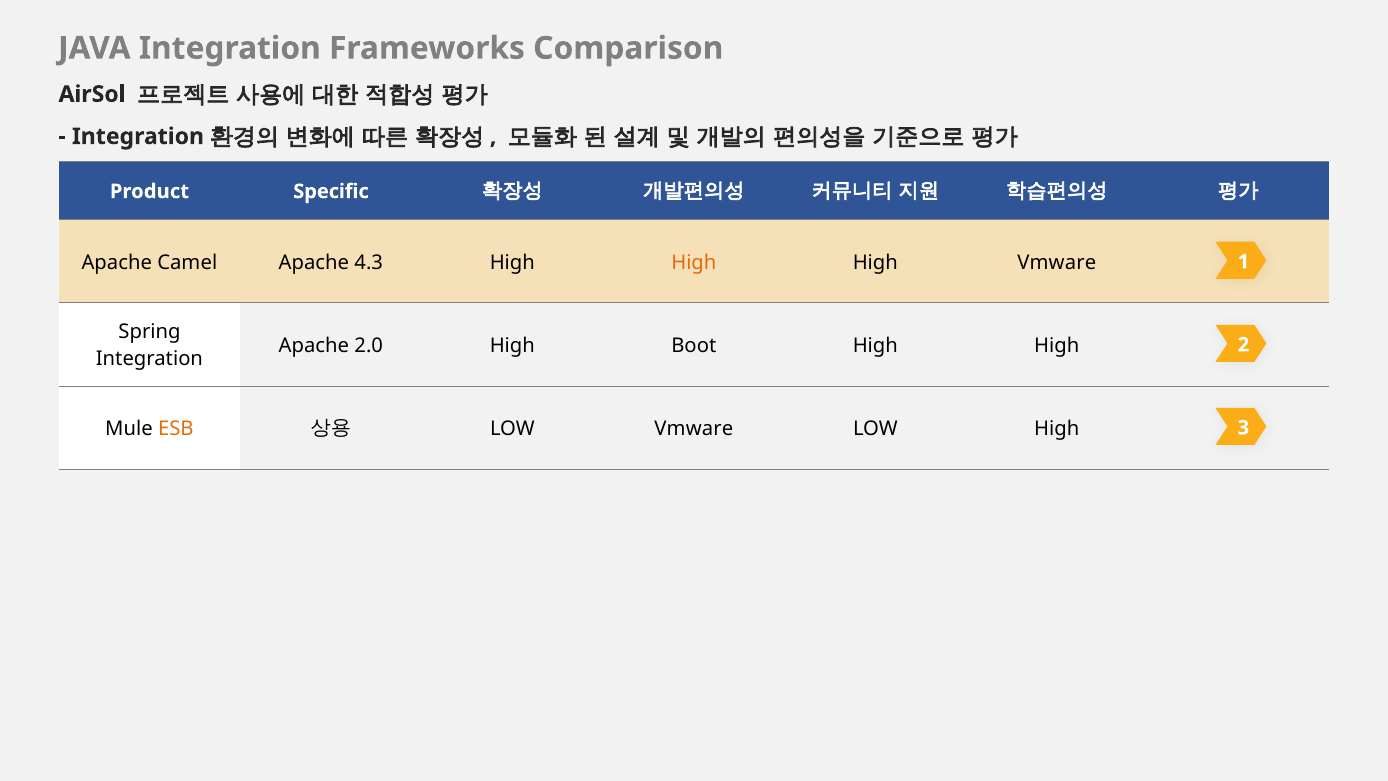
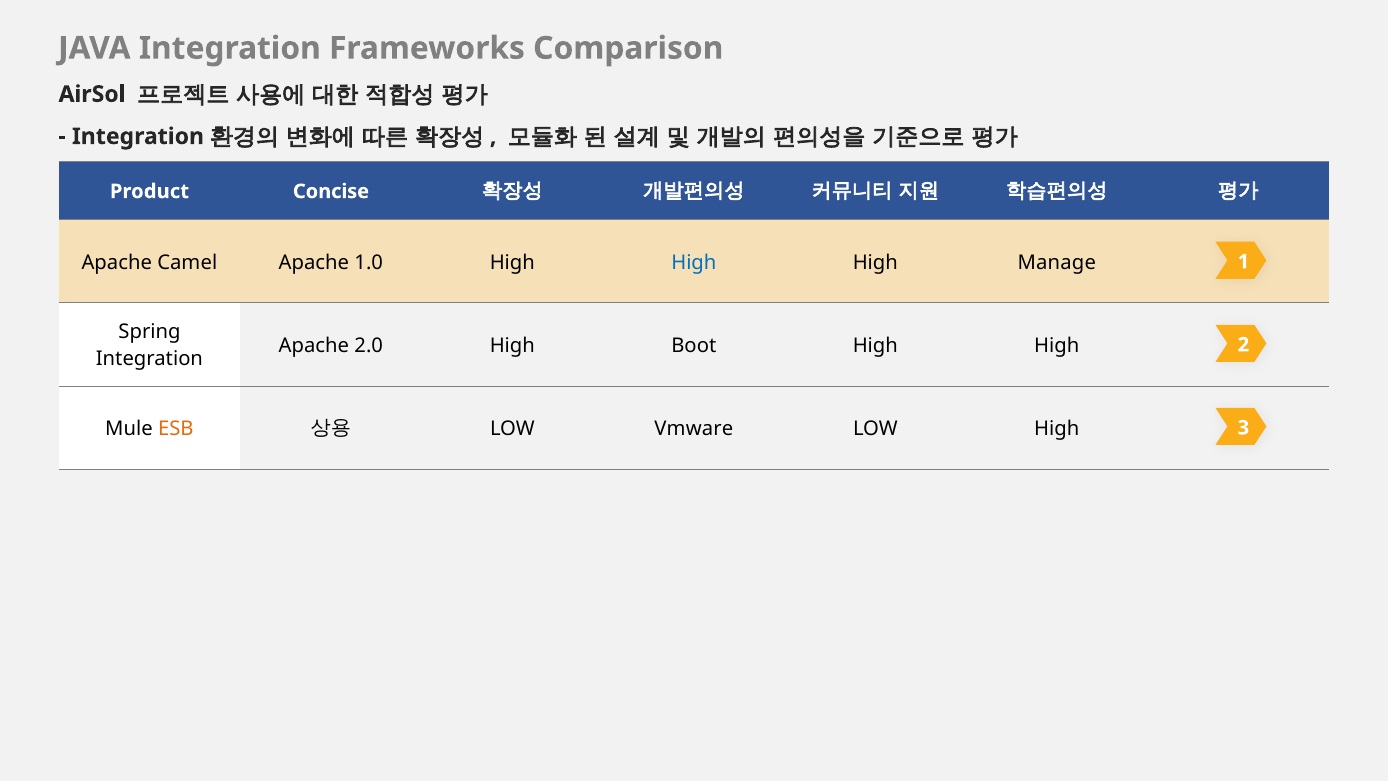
Specific: Specific -> Concise
4.3: 4.3 -> 1.0
High at (694, 262) colour: orange -> blue
High Vmware: Vmware -> Manage
